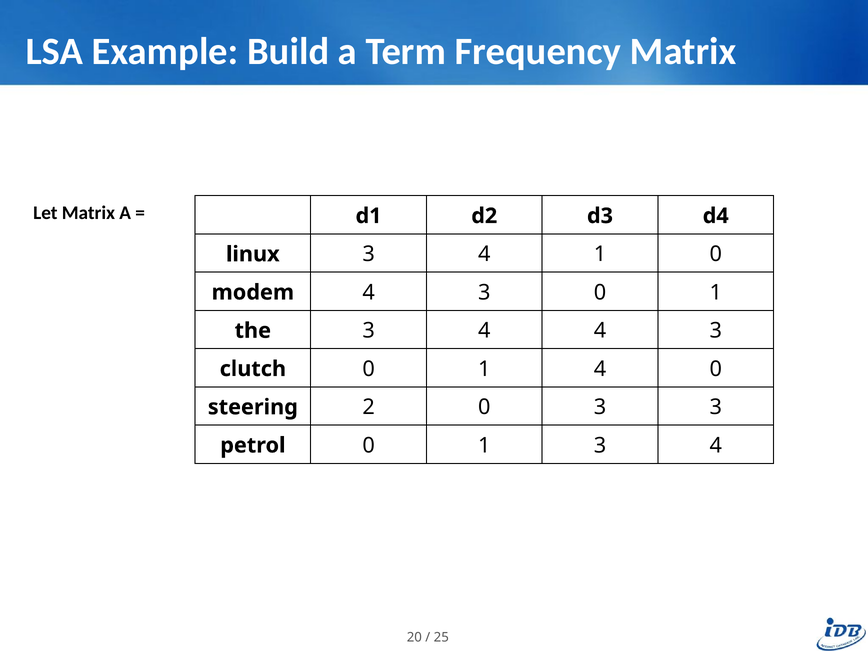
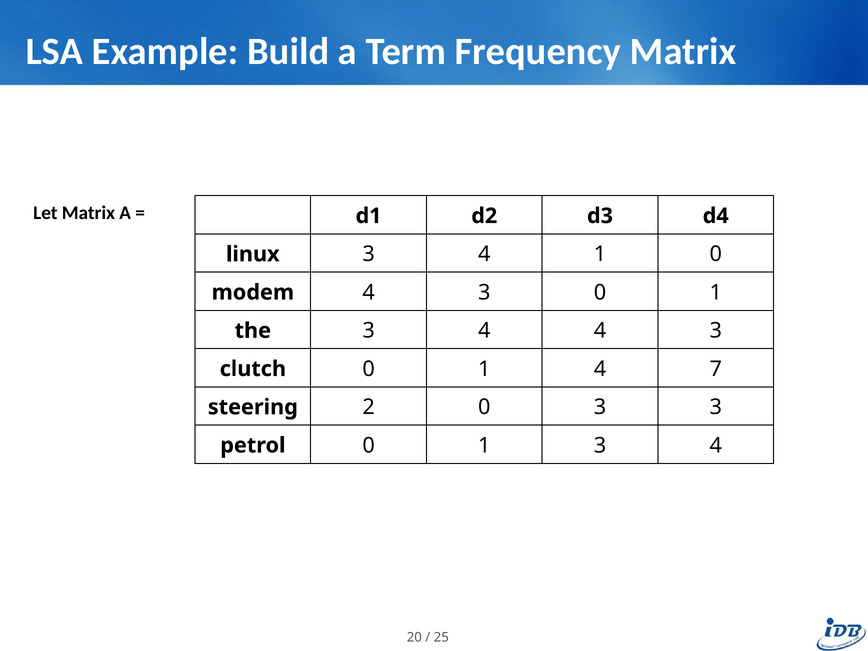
4 0: 0 -> 7
